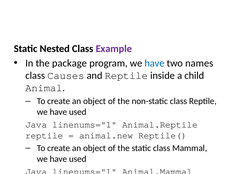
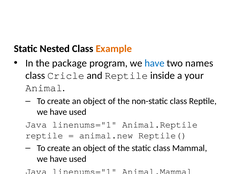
Example colour: purple -> orange
Causes: Causes -> Cricle
child: child -> your
